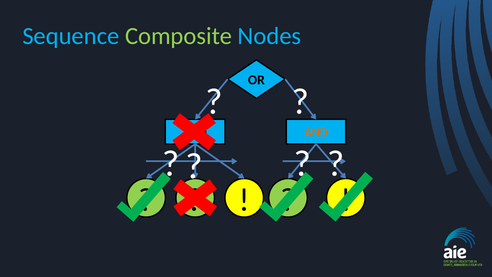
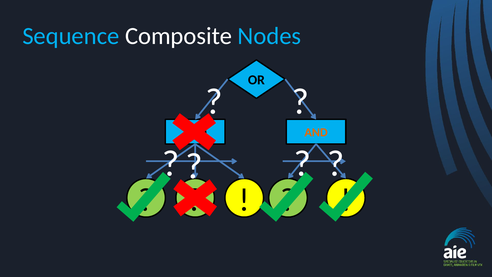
Composite colour: light green -> white
